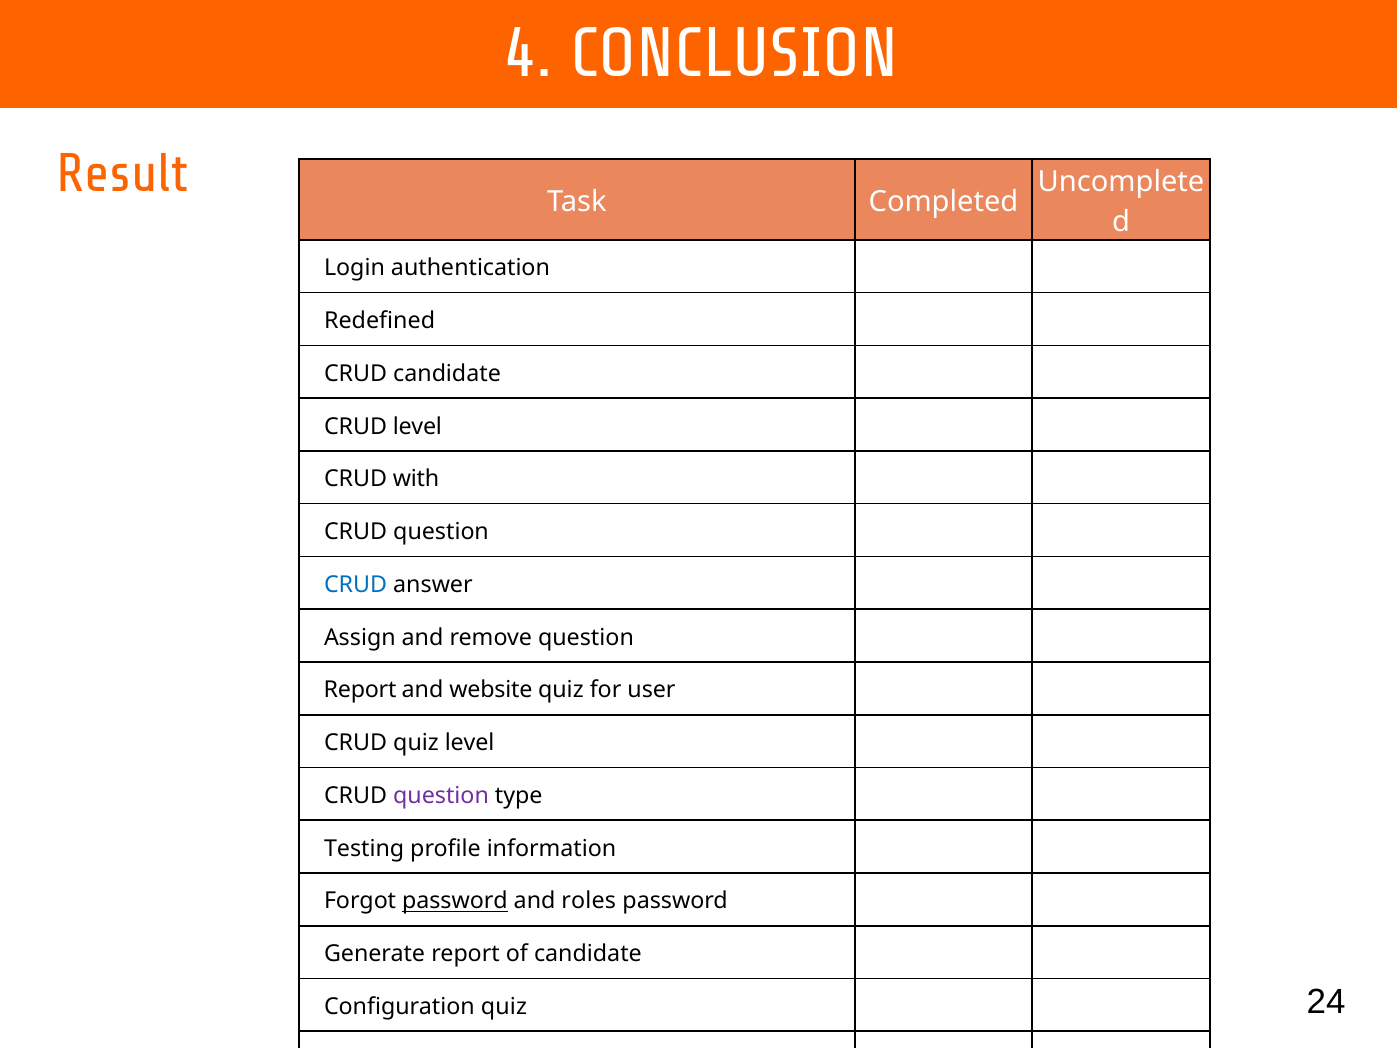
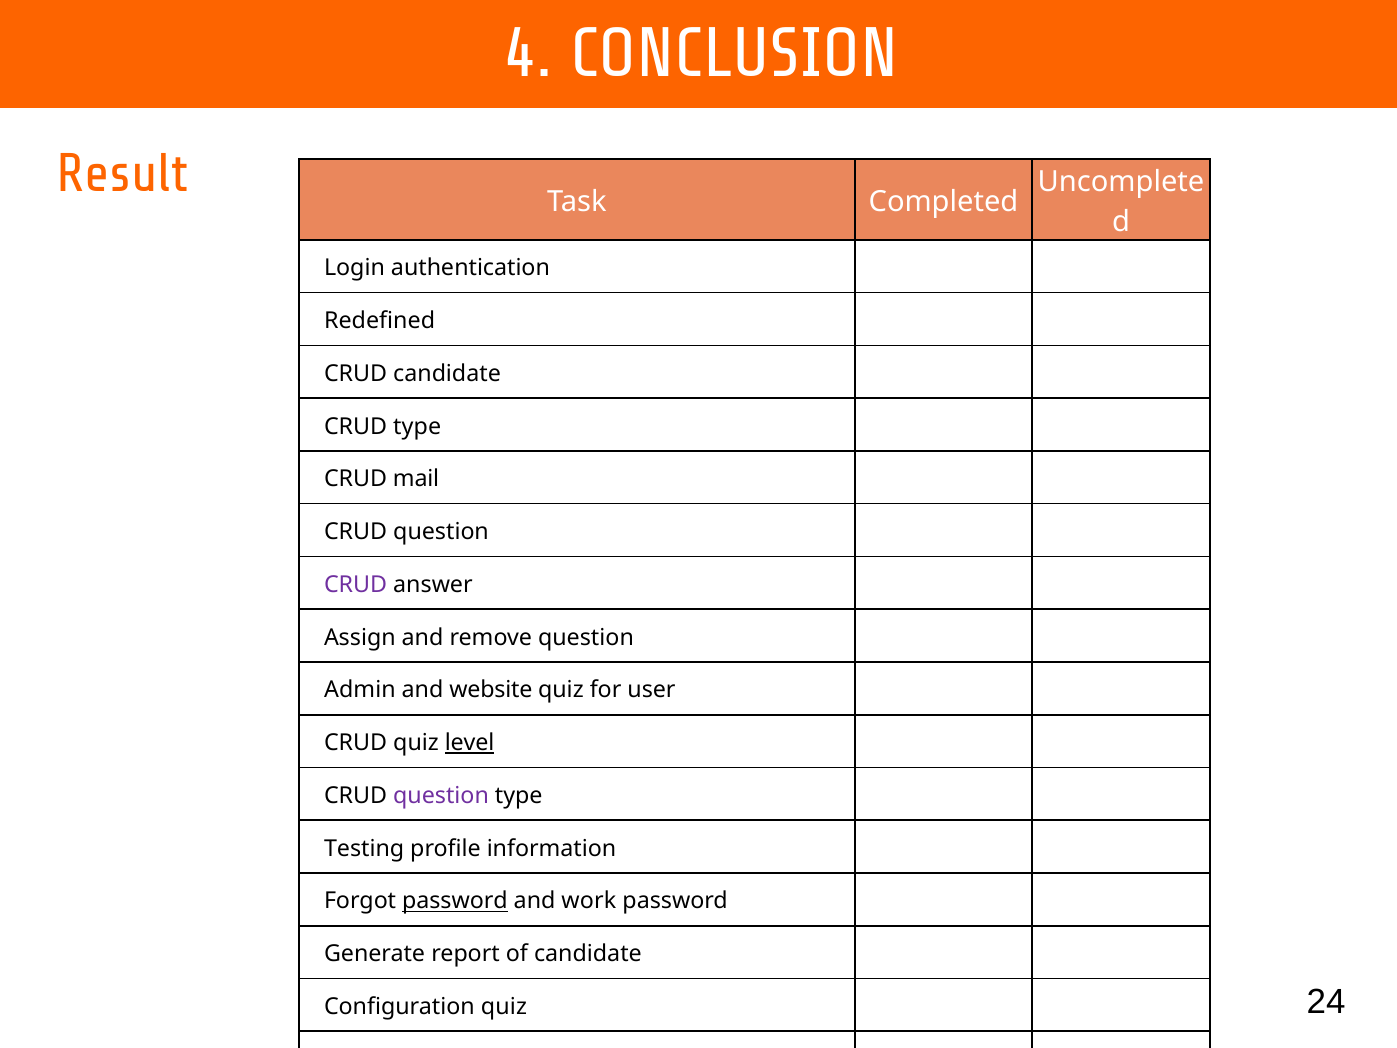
CRUD level: level -> type
CRUD with: with -> mail
CRUD at (356, 585) colour: blue -> purple
Report at (360, 690): Report -> Admin
level at (470, 743) underline: none -> present
roles: roles -> work
